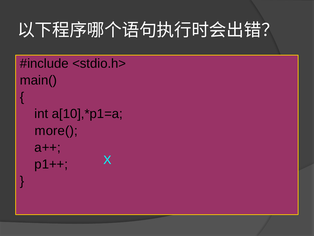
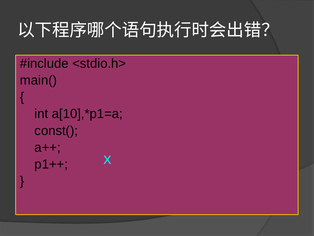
more(: more( -> const(
